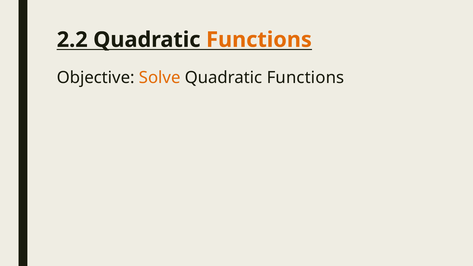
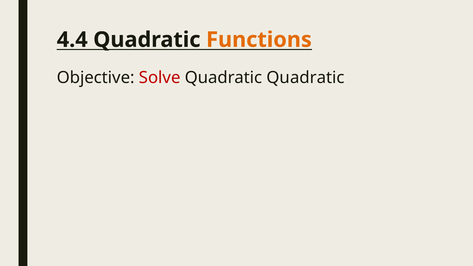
2.2: 2.2 -> 4.4
Solve colour: orange -> red
Functions at (306, 78): Functions -> Quadratic
